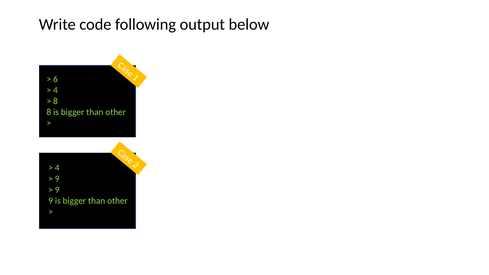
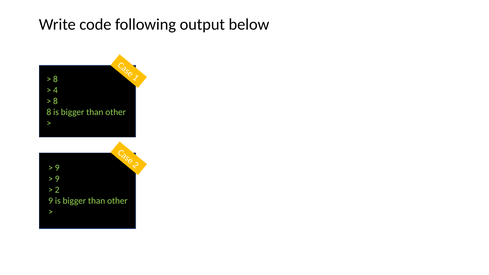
6 at (55, 79): 6 -> 8
4 at (57, 168): 4 -> 9
9 at (57, 190): 9 -> 2
